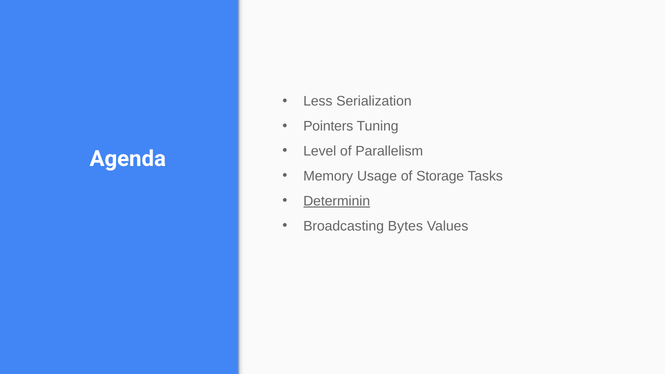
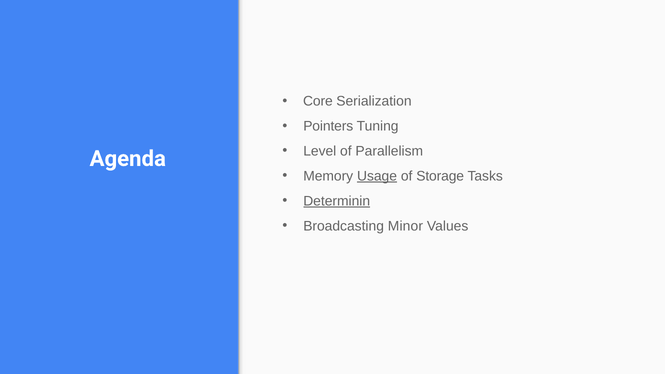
Less: Less -> Core
Usage underline: none -> present
Bytes: Bytes -> Minor
